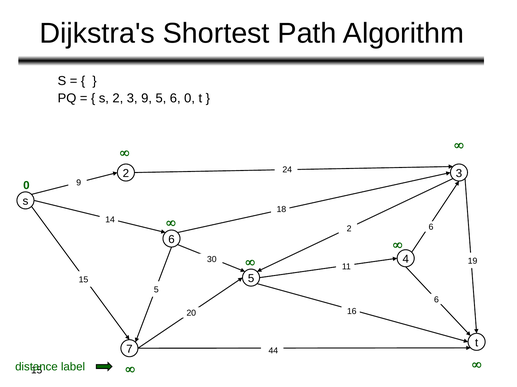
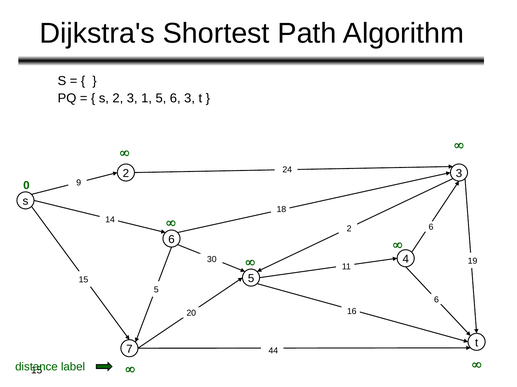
3 9: 9 -> 1
6 0: 0 -> 3
